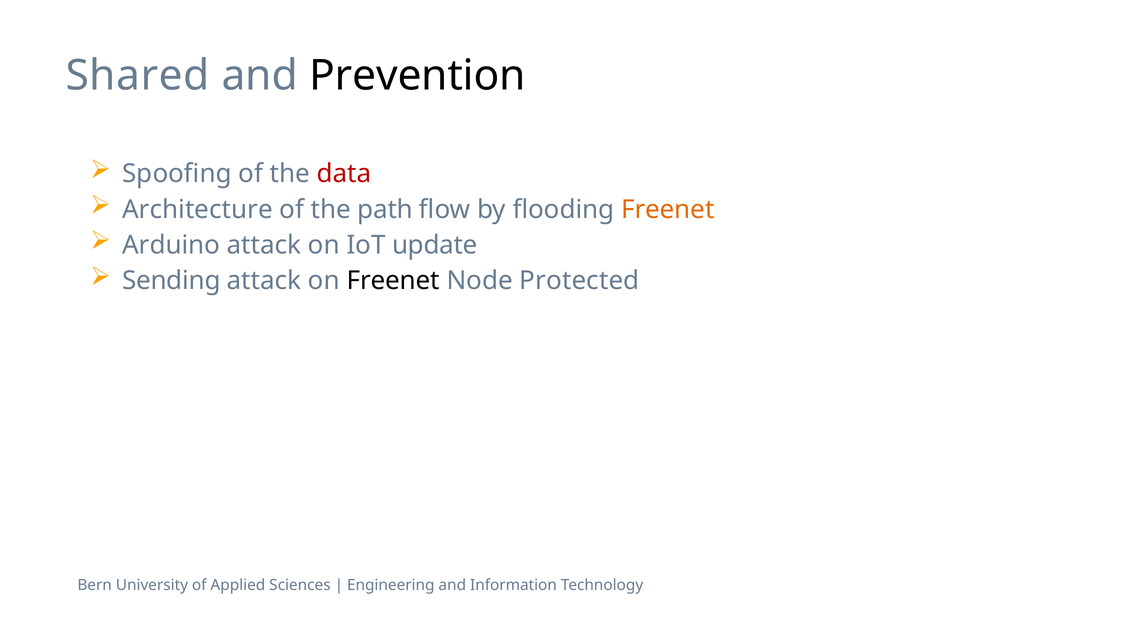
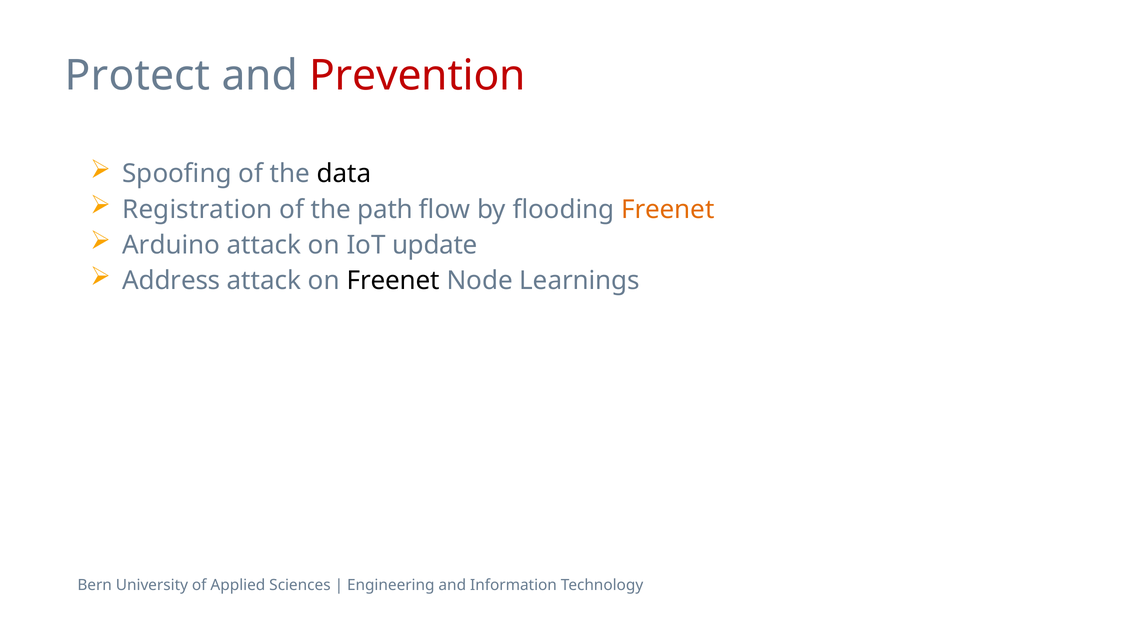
Shared: Shared -> Protect
Prevention colour: black -> red
data colour: red -> black
Architecture: Architecture -> Registration
Sending: Sending -> Address
Protected: Protected -> Learnings
